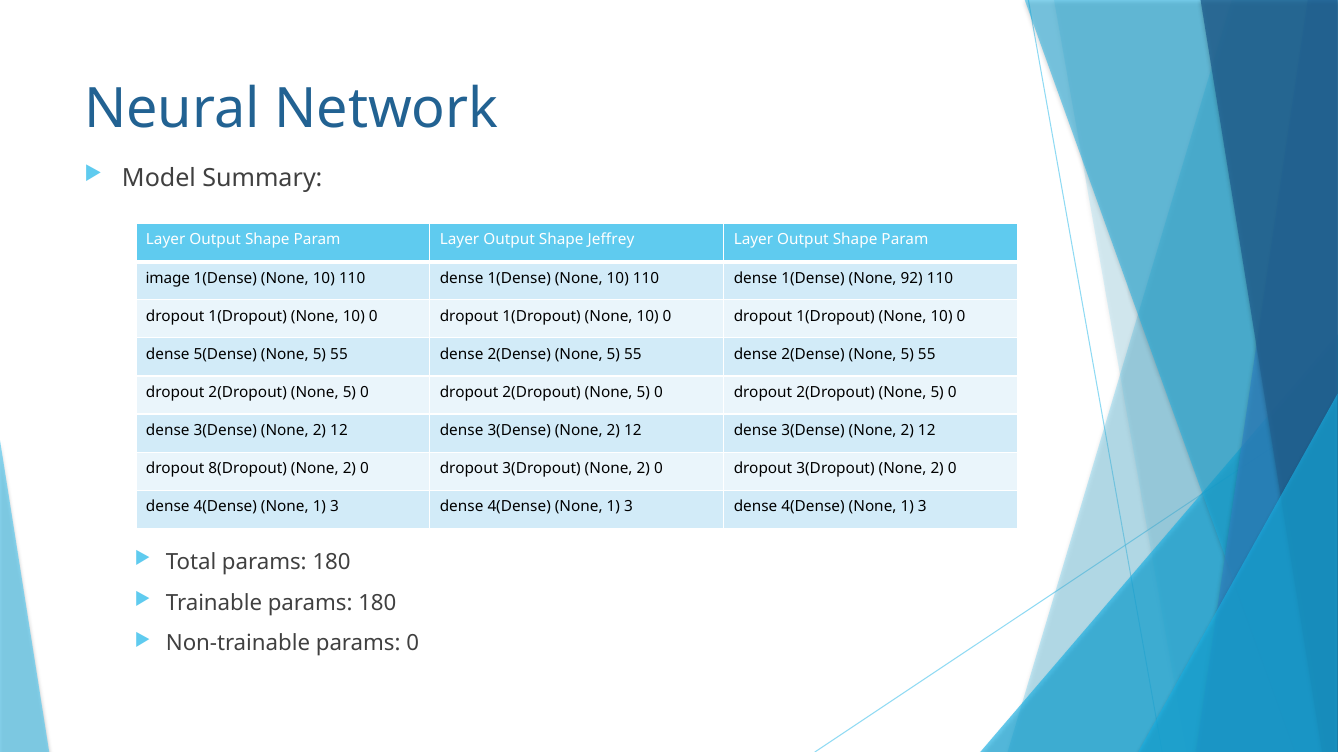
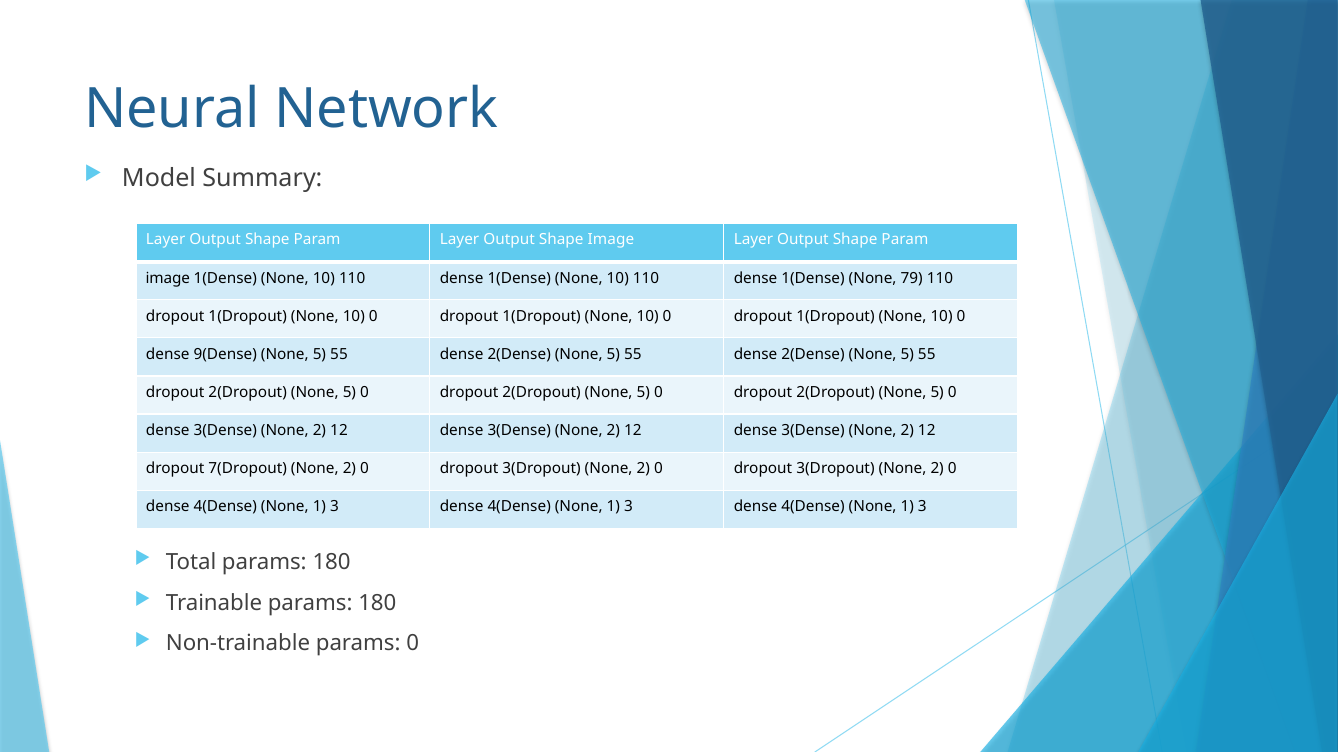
Shape Jeffrey: Jeffrey -> Image
92: 92 -> 79
5(Dense: 5(Dense -> 9(Dense
8(Dropout: 8(Dropout -> 7(Dropout
